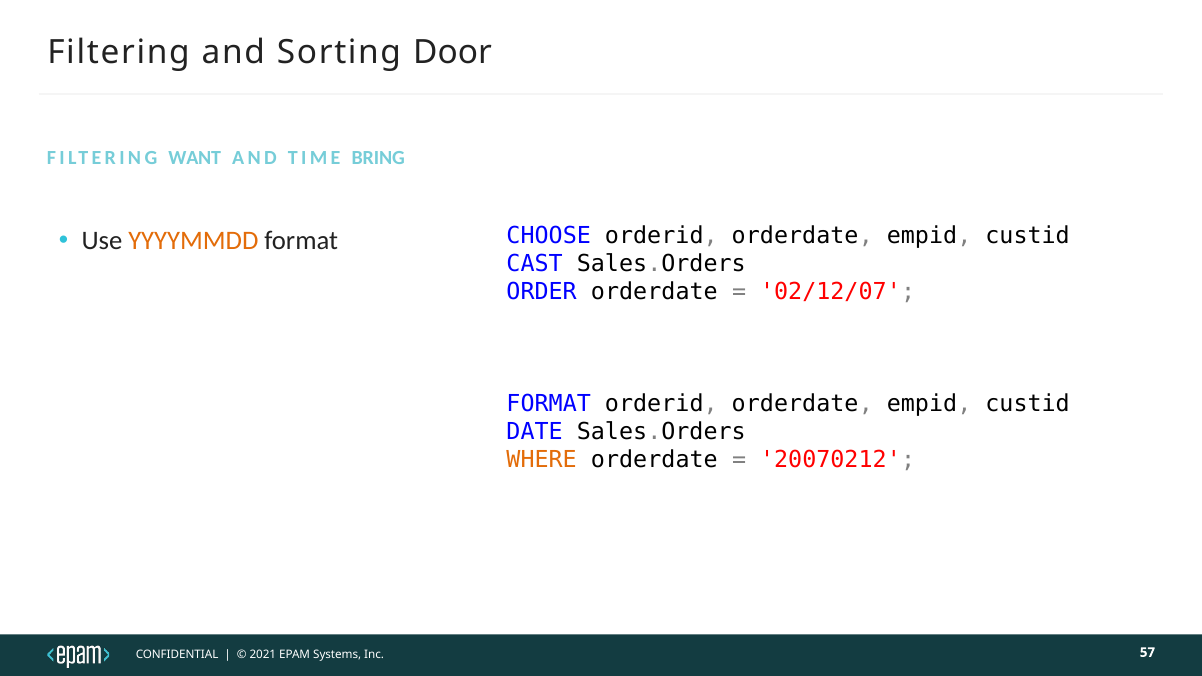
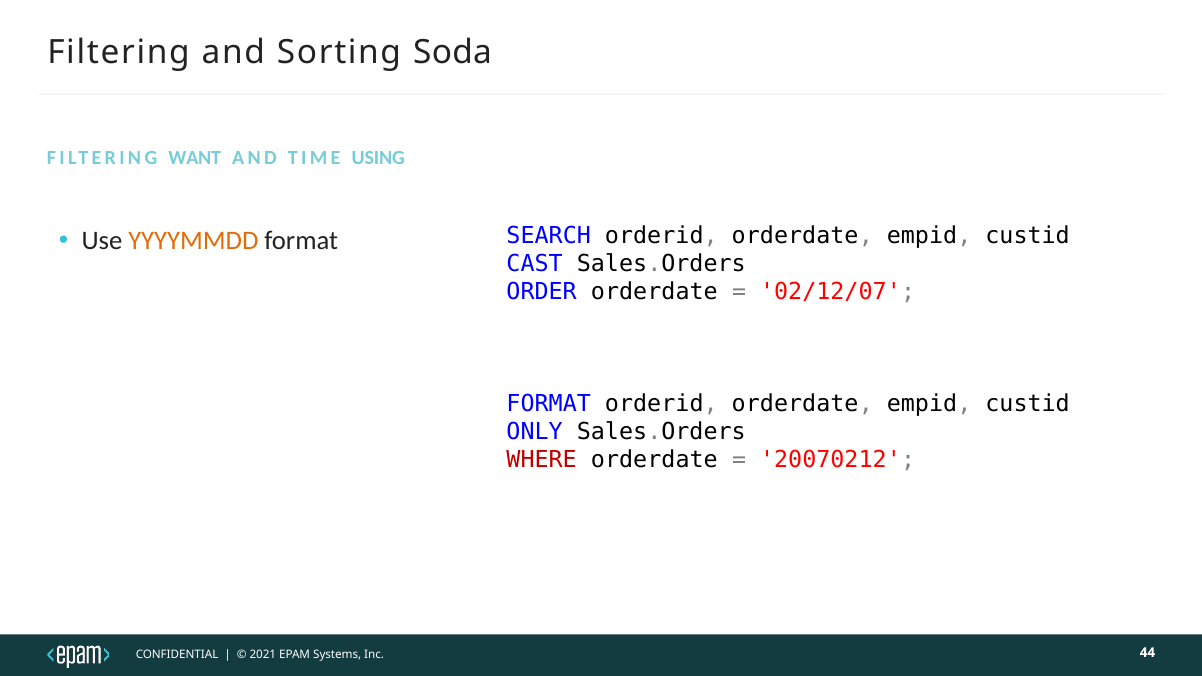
Door: Door -> Soda
BRING: BRING -> USING
CHOOSE: CHOOSE -> SEARCH
DATE: DATE -> ONLY
WHERE colour: orange -> red
57: 57 -> 44
